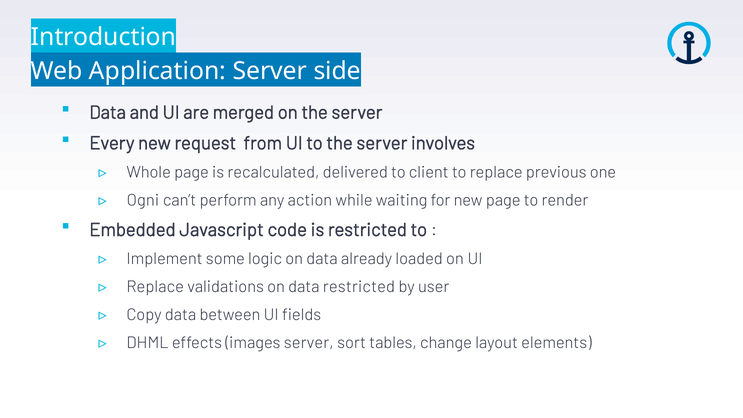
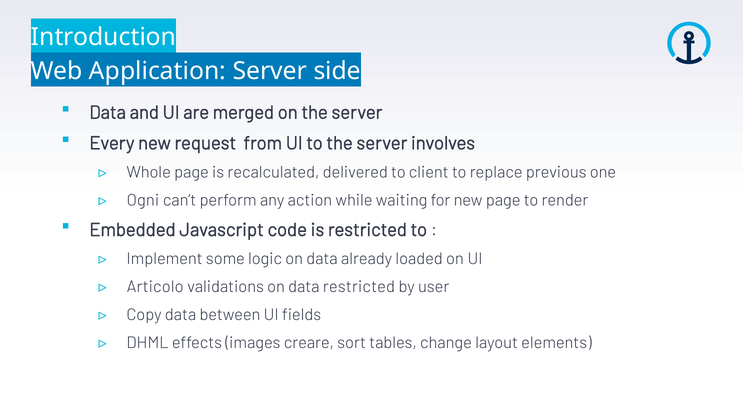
Replace at (155, 287): Replace -> Articolo
images server: server -> creare
